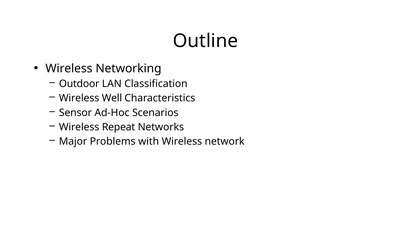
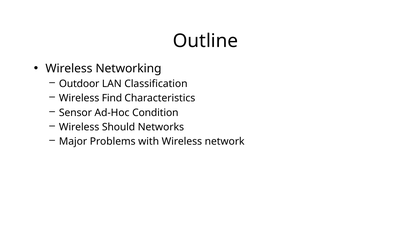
Well: Well -> Find
Scenarios: Scenarios -> Condition
Repeat: Repeat -> Should
